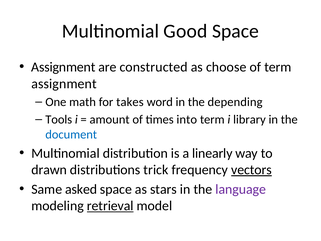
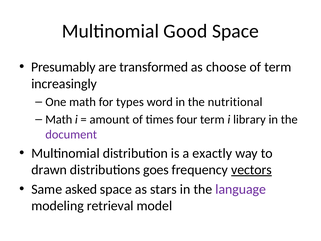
Assignment at (63, 67): Assignment -> Presumably
constructed: constructed -> transformed
assignment at (64, 84): assignment -> increasingly
takes: takes -> types
depending: depending -> nutritional
Tools at (59, 119): Tools -> Math
into: into -> four
document colour: blue -> purple
linearly: linearly -> exactly
trick: trick -> goes
retrieval underline: present -> none
